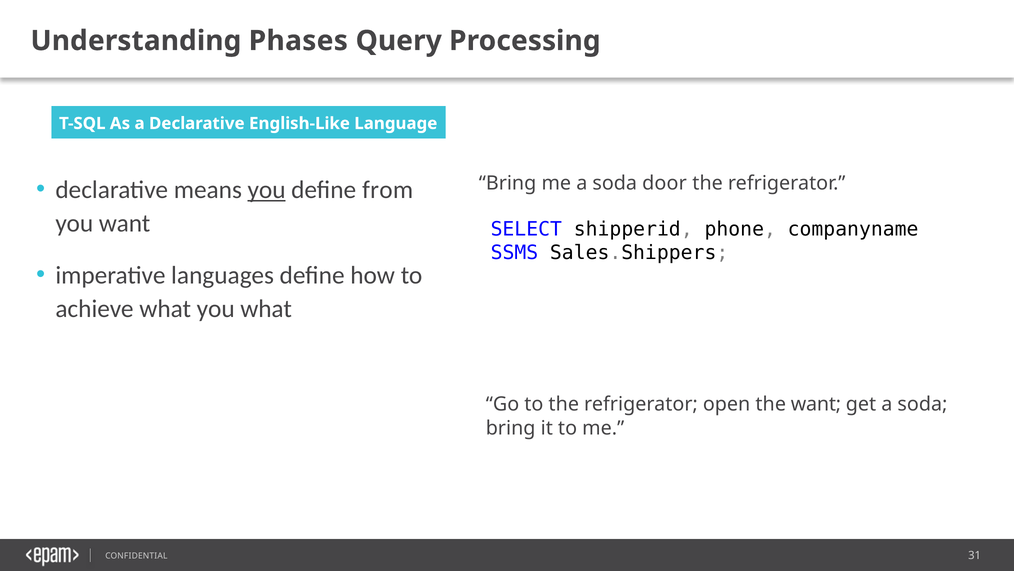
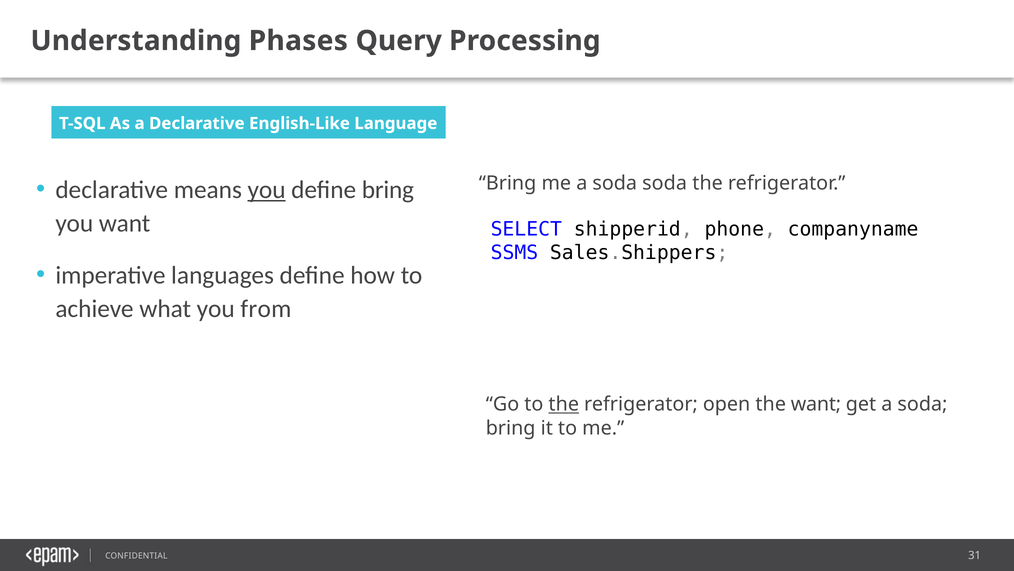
define from: from -> bring
soda door: door -> soda
you what: what -> from
the at (564, 404) underline: none -> present
